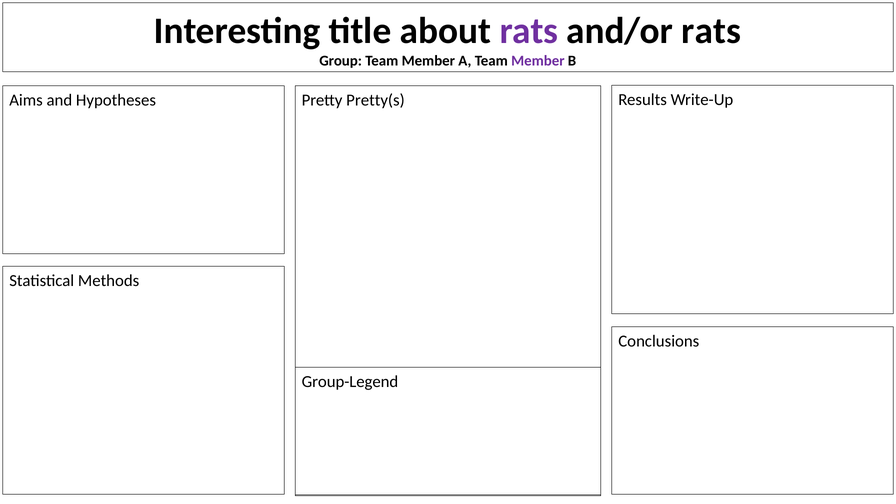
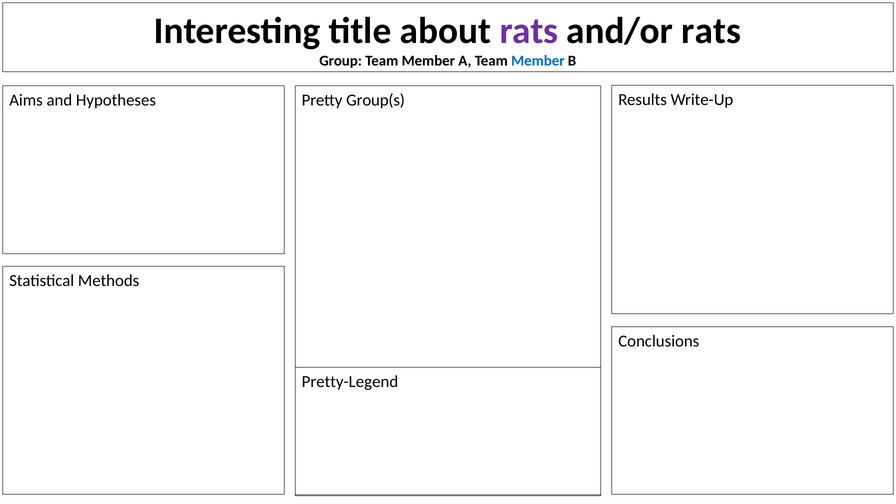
Member at (538, 61) colour: purple -> blue
Pretty(s: Pretty(s -> Group(s
Group-Legend: Group-Legend -> Pretty-Legend
